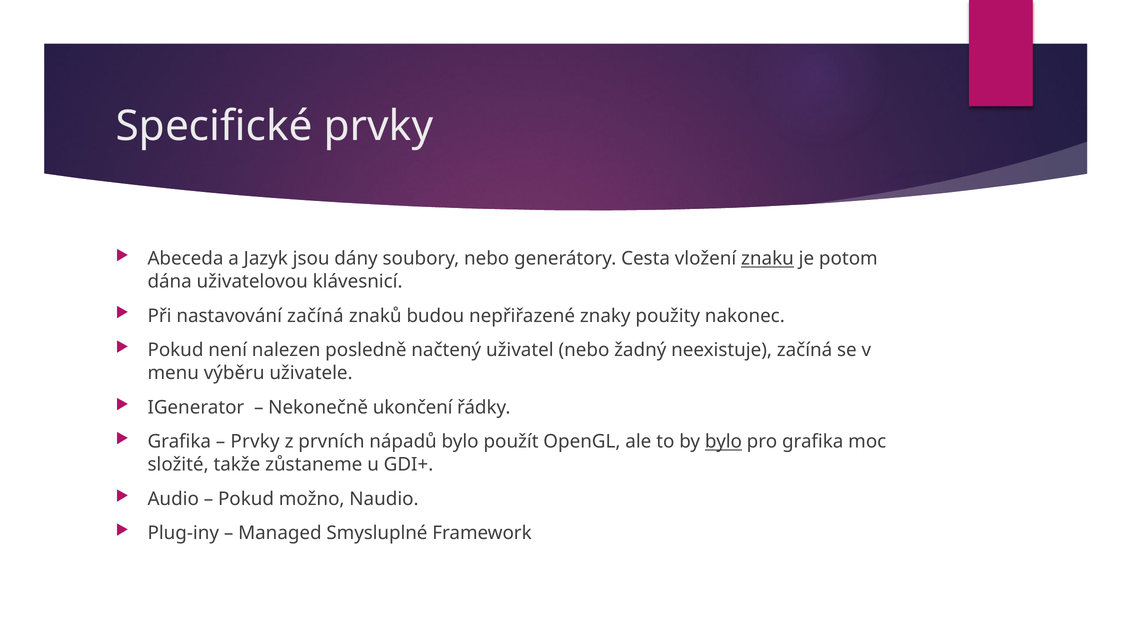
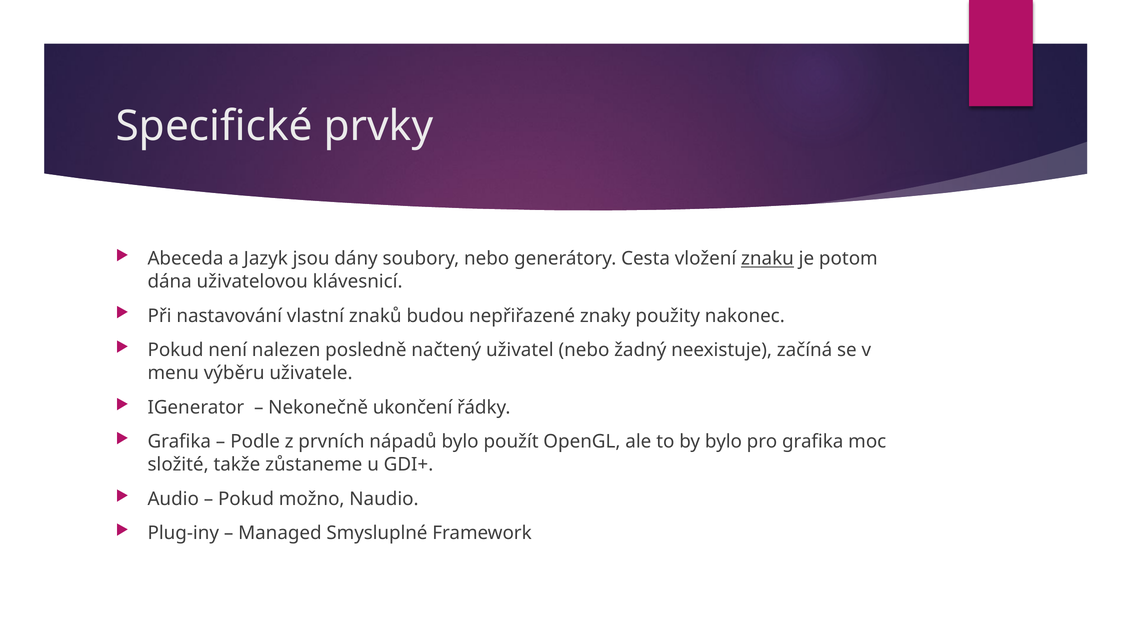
nastavování začíná: začíná -> vlastní
Prvky at (255, 442): Prvky -> Podle
bylo at (723, 442) underline: present -> none
